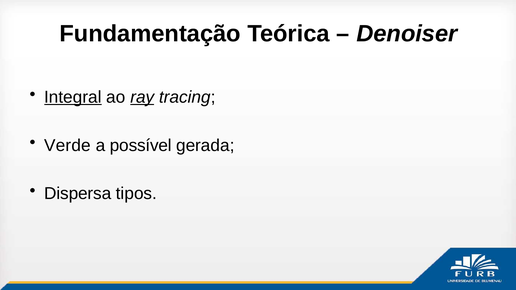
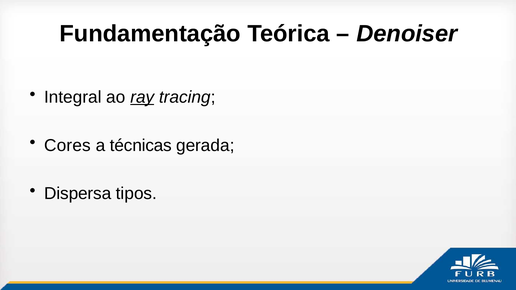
Integral underline: present -> none
Verde: Verde -> Cores
possível: possível -> técnicas
